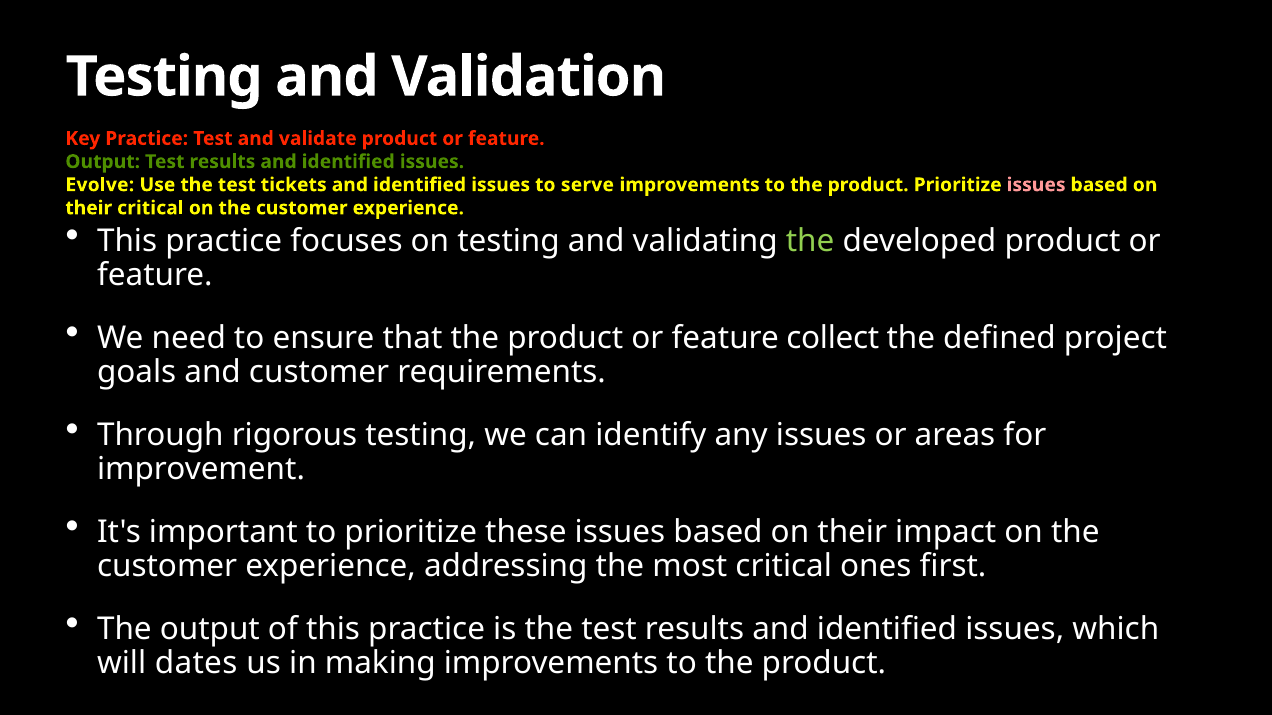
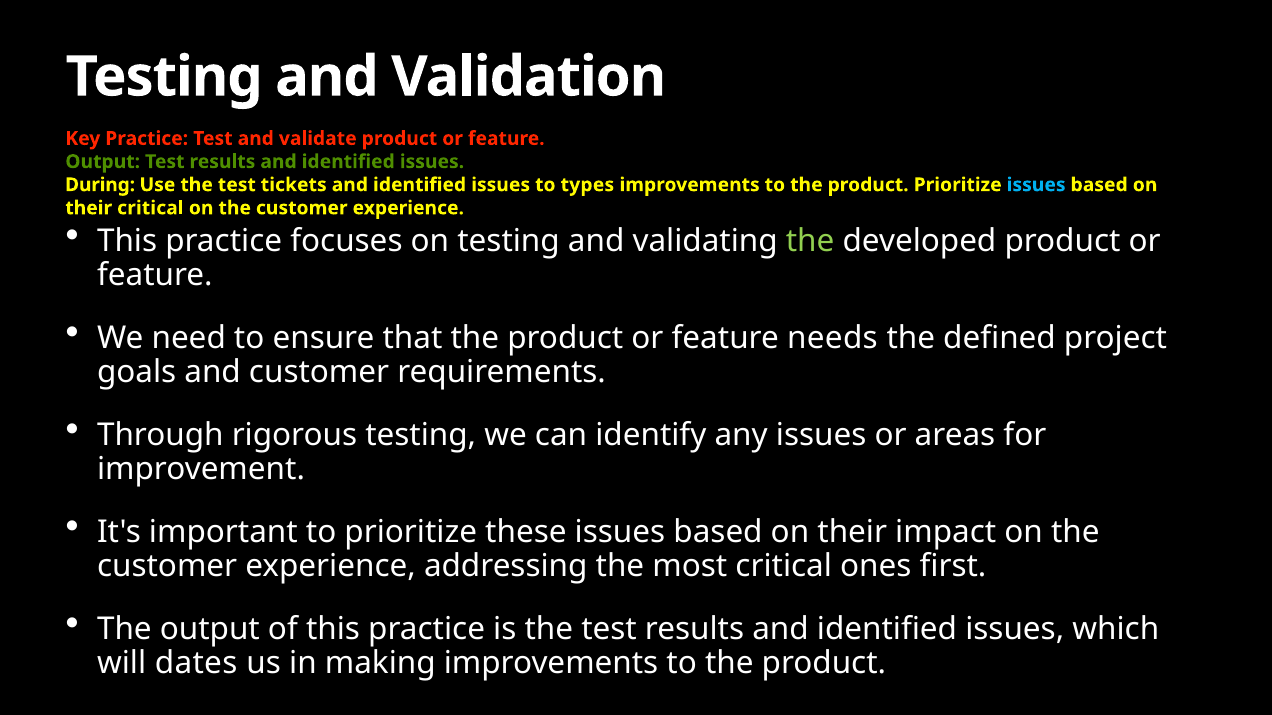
Evolve: Evolve -> During
serve: serve -> types
issues at (1036, 185) colour: pink -> light blue
collect: collect -> needs
